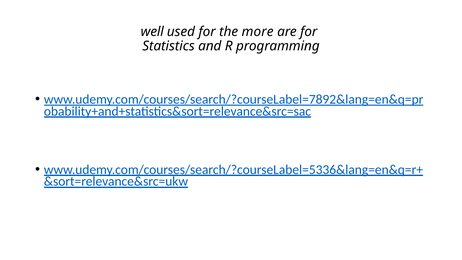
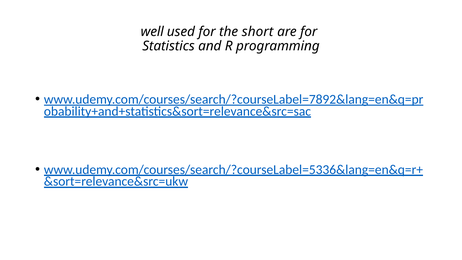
more: more -> short
